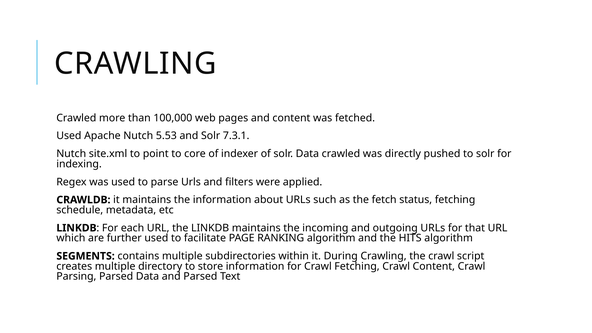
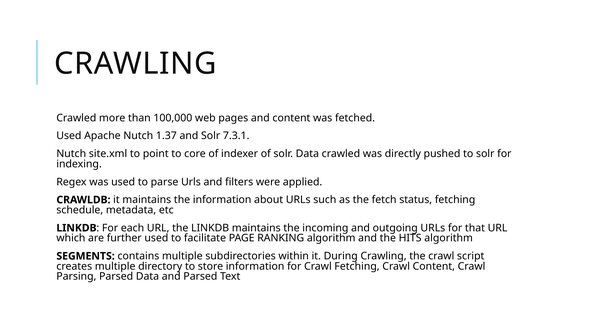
5.53: 5.53 -> 1.37
